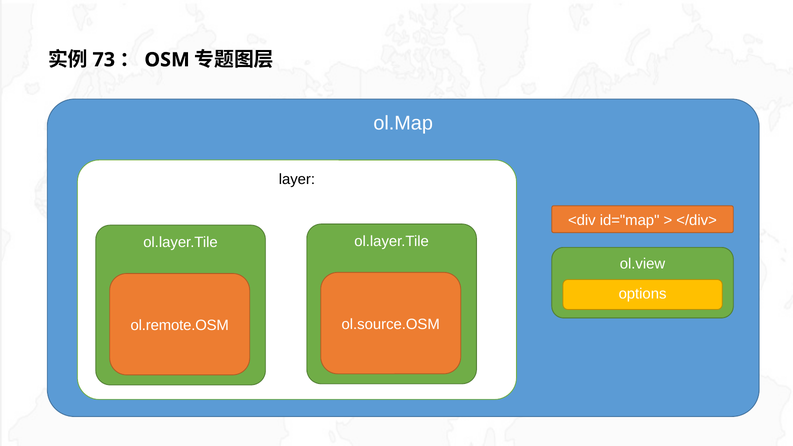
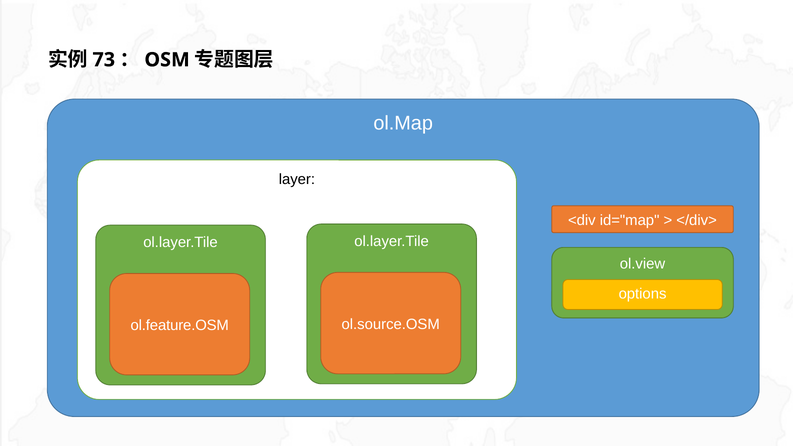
ol.remote.OSM: ol.remote.OSM -> ol.feature.OSM
